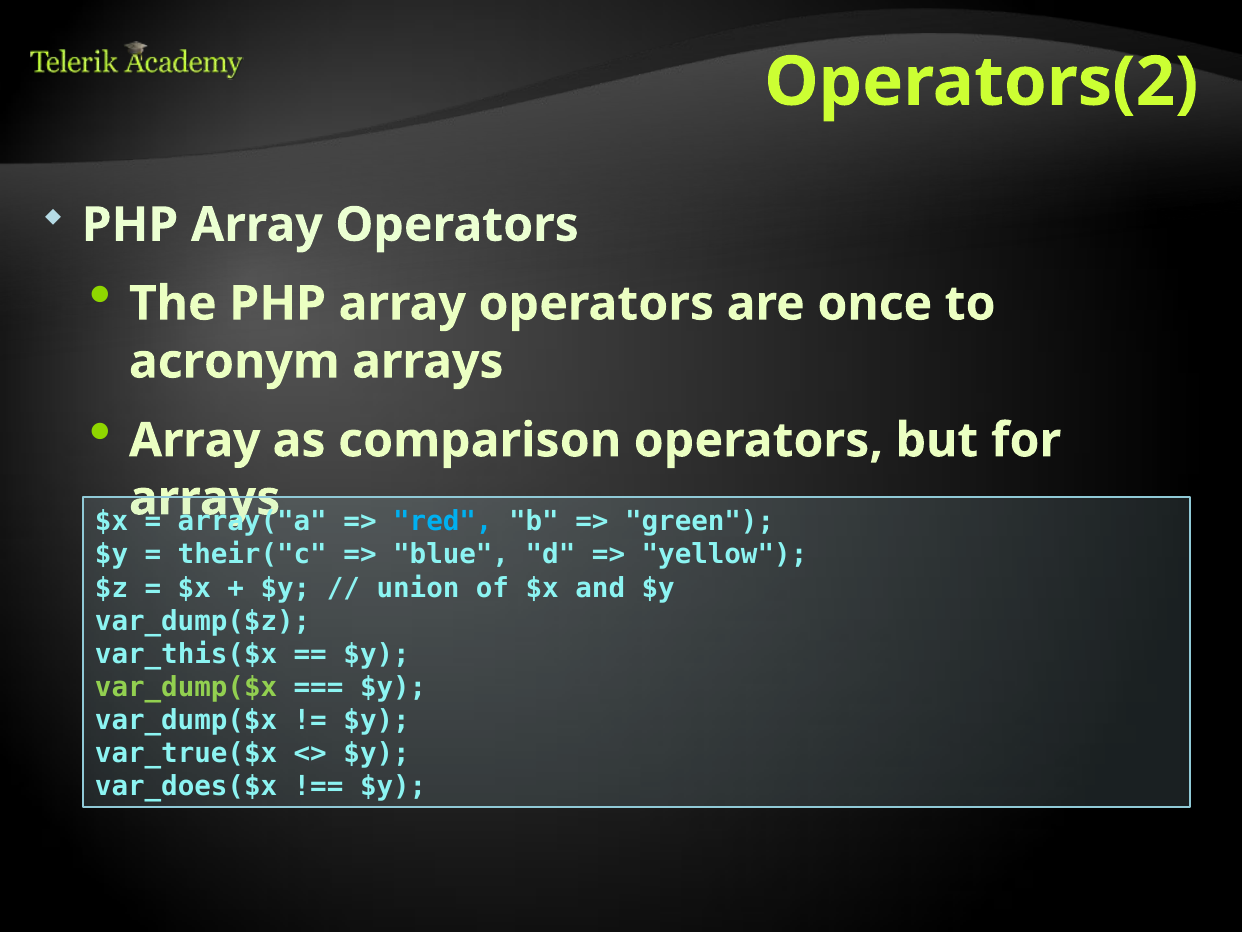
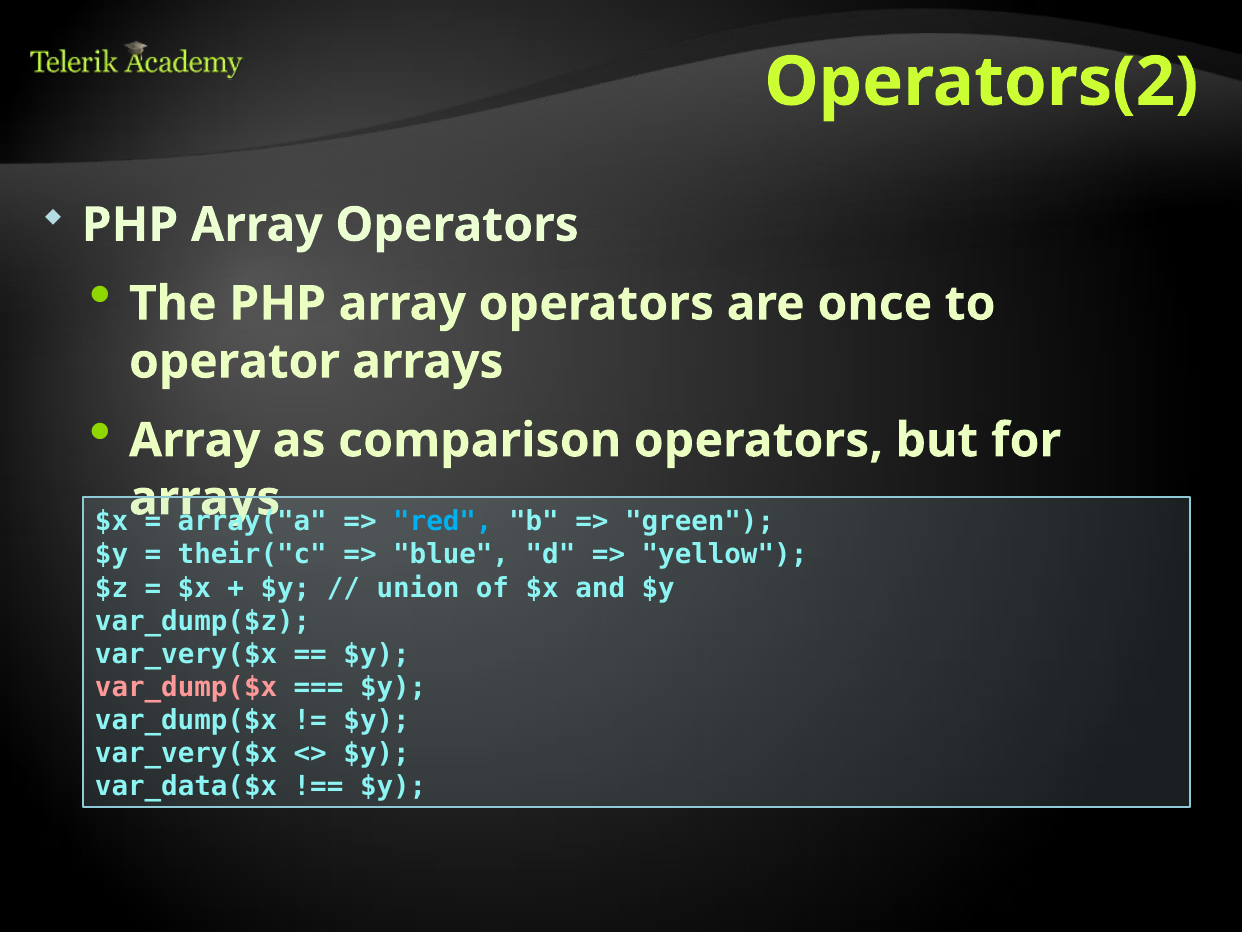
acronym: acronym -> operator
var_this($x at (186, 654): var_this($x -> var_very($x
var_dump($x at (186, 687) colour: light green -> pink
var_true($x at (186, 753): var_true($x -> var_very($x
var_does($x: var_does($x -> var_data($x
